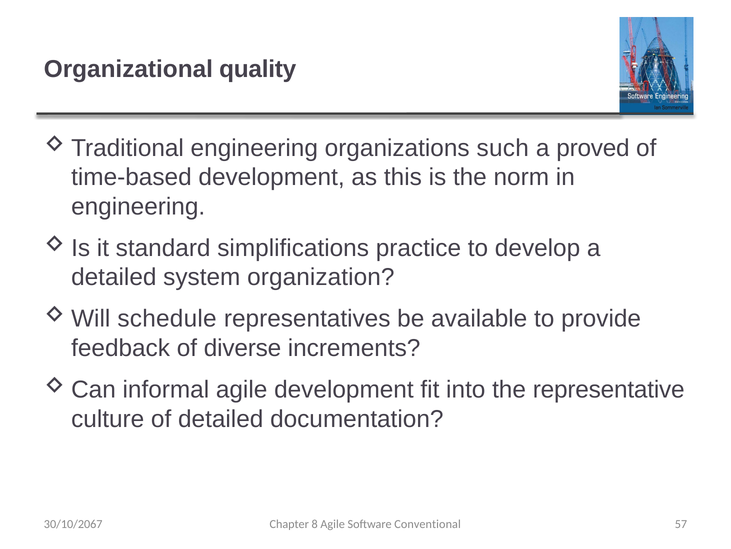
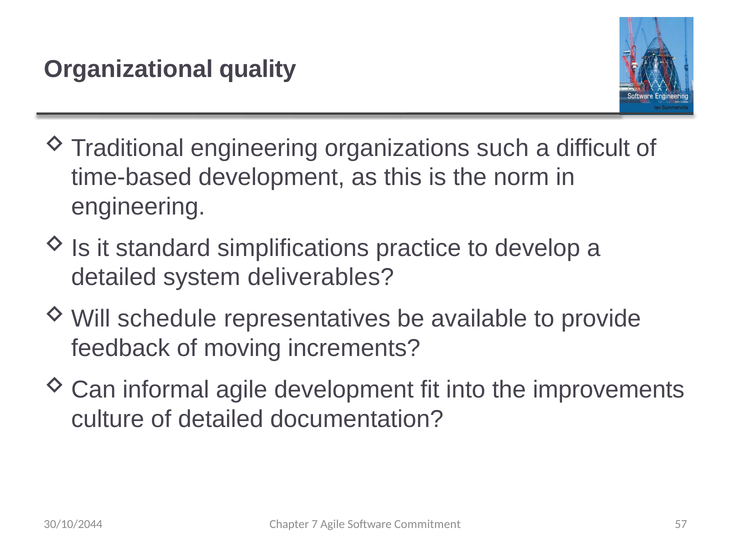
proved: proved -> difficult
organization: organization -> deliverables
diverse: diverse -> moving
representative: representative -> improvements
30/10/2067: 30/10/2067 -> 30/10/2044
8: 8 -> 7
Conventional: Conventional -> Commitment
